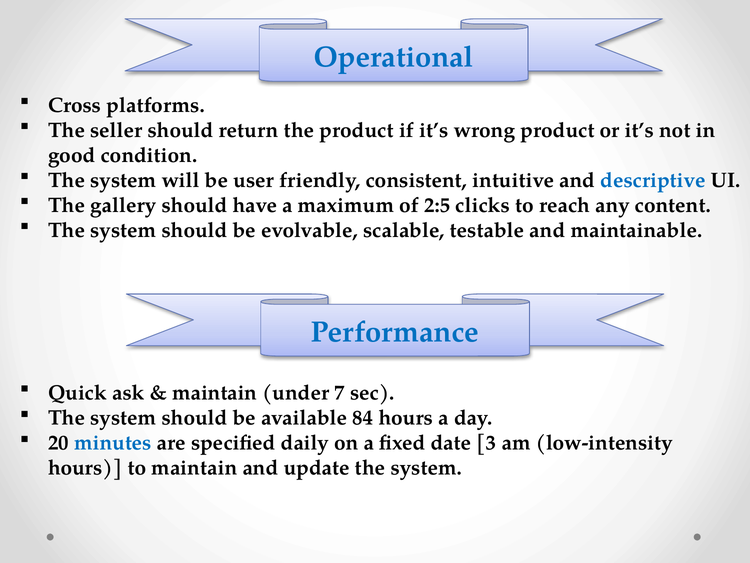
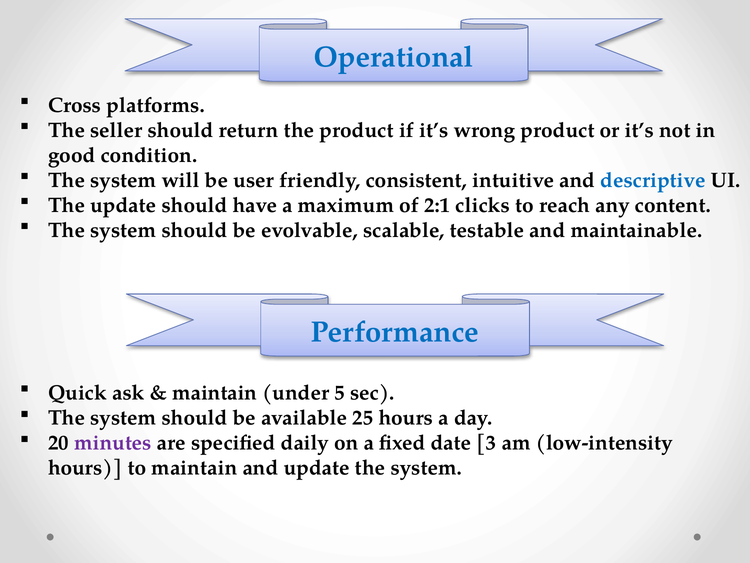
The gallery: gallery -> update
2:5: 2:5 -> 2:1
7: 7 -> 5
84: 84 -> 25
minutes colour: blue -> purple
